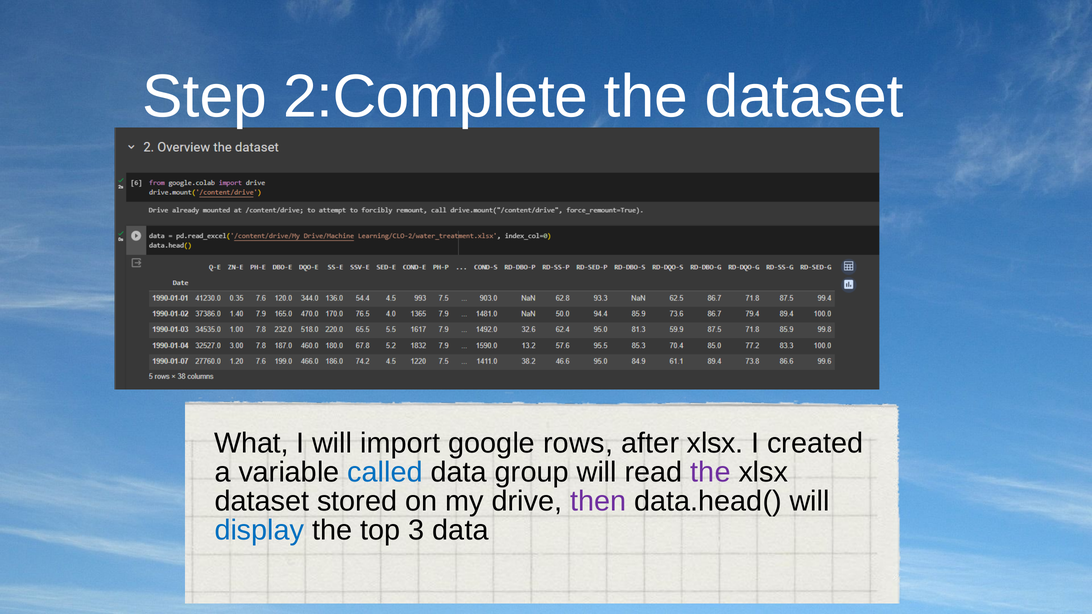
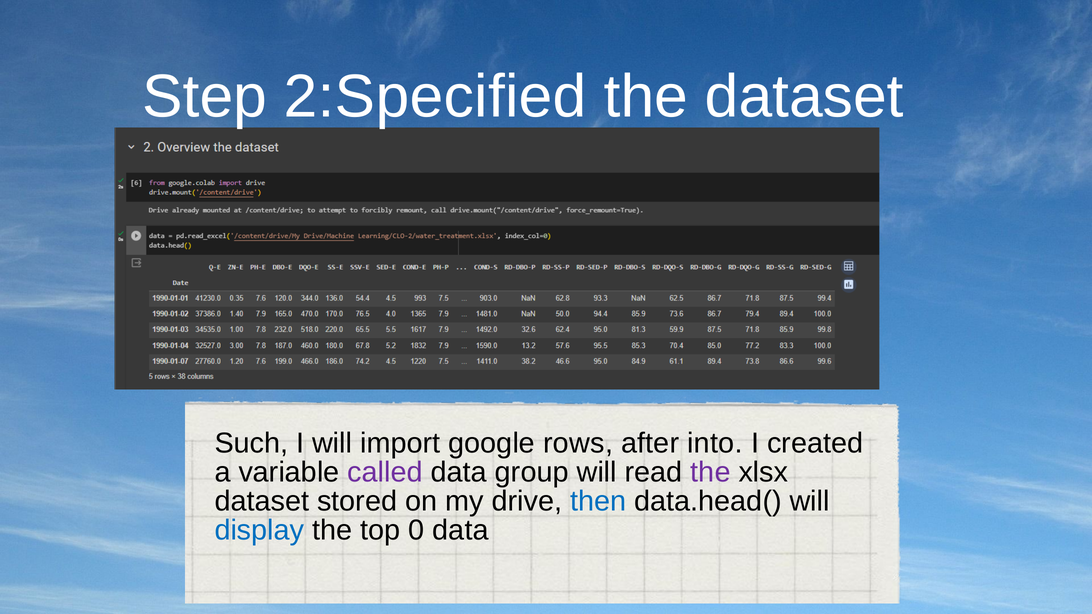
2:Complete: 2:Complete -> 2:Specified
What: What -> Such
after xlsx: xlsx -> into
called colour: blue -> purple
then colour: purple -> blue
3: 3 -> 0
